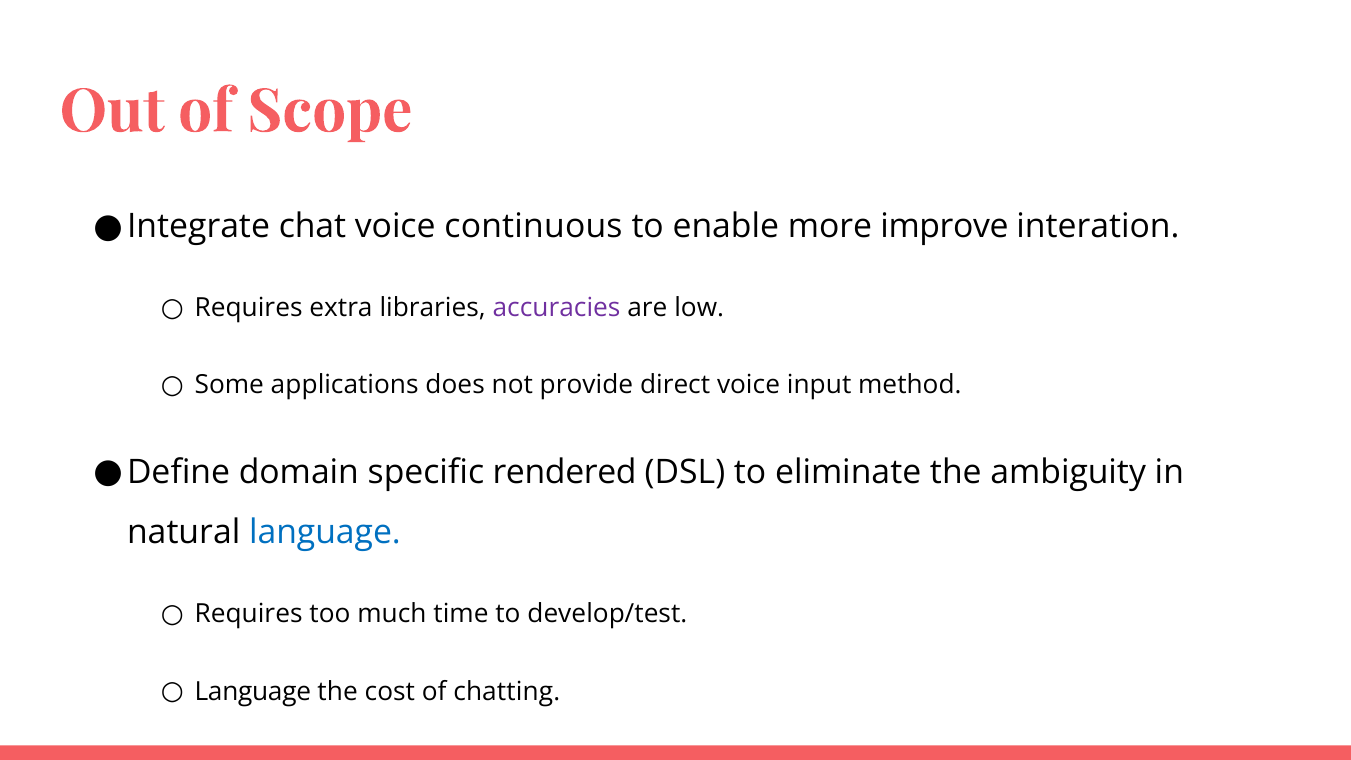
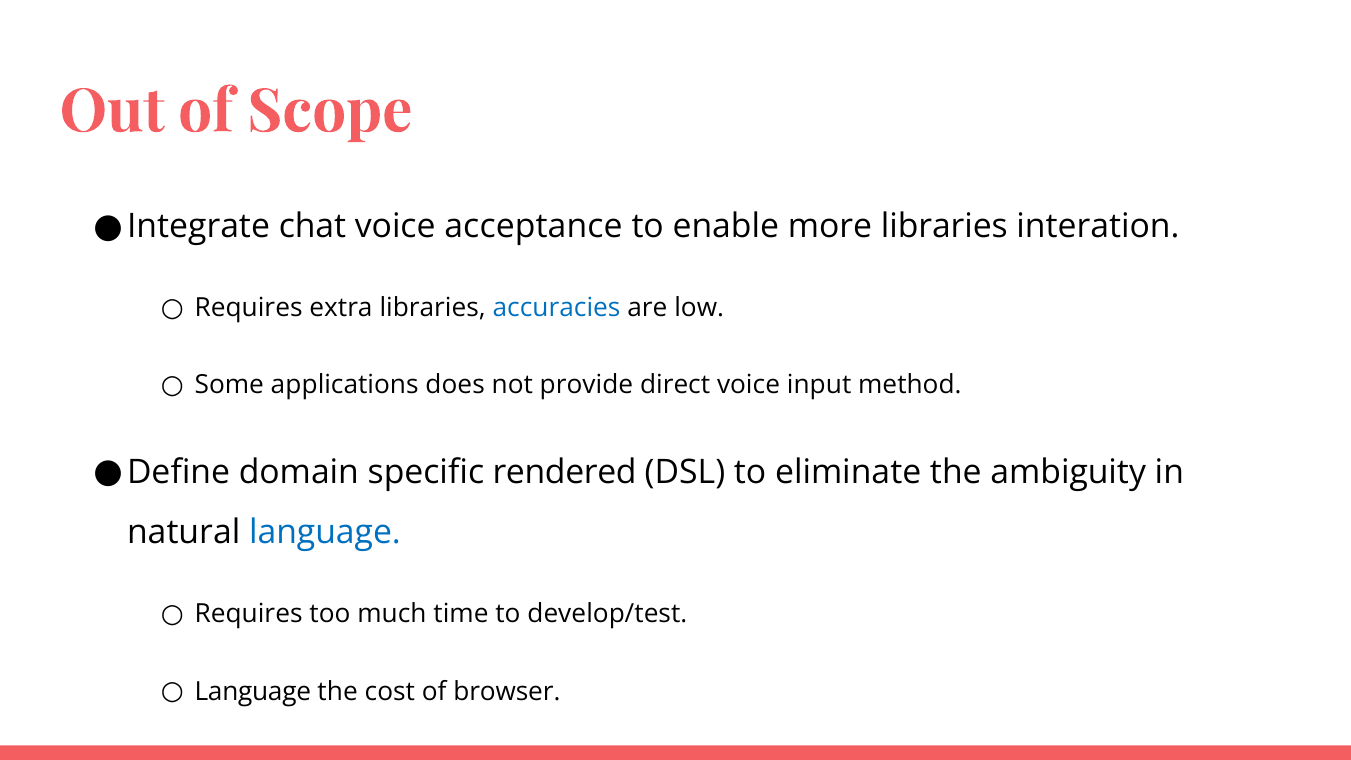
continuous: continuous -> acceptance
more improve: improve -> libraries
accuracies colour: purple -> blue
chatting: chatting -> browser
